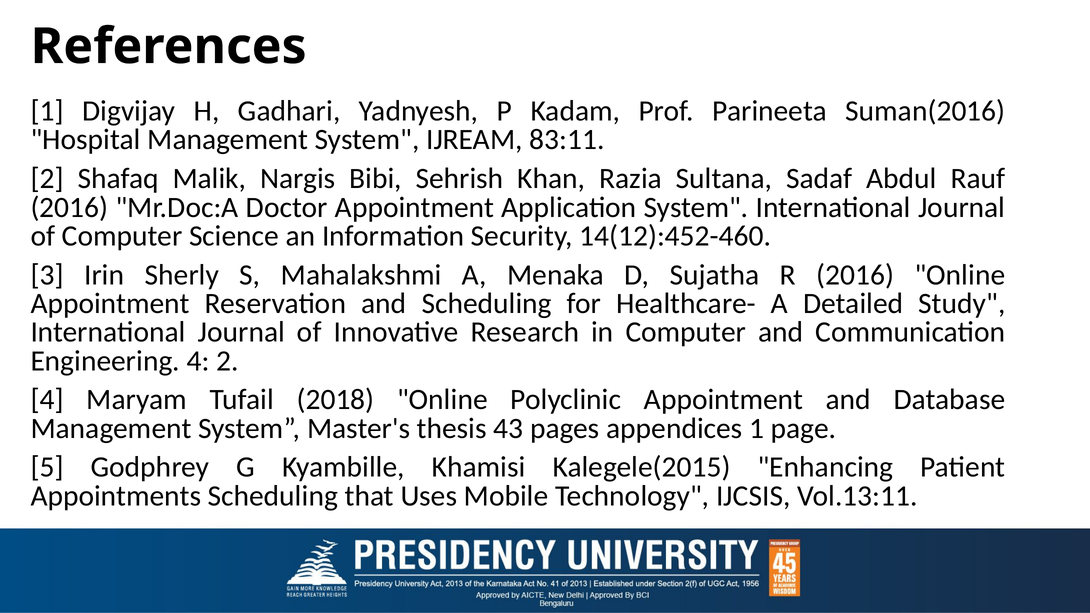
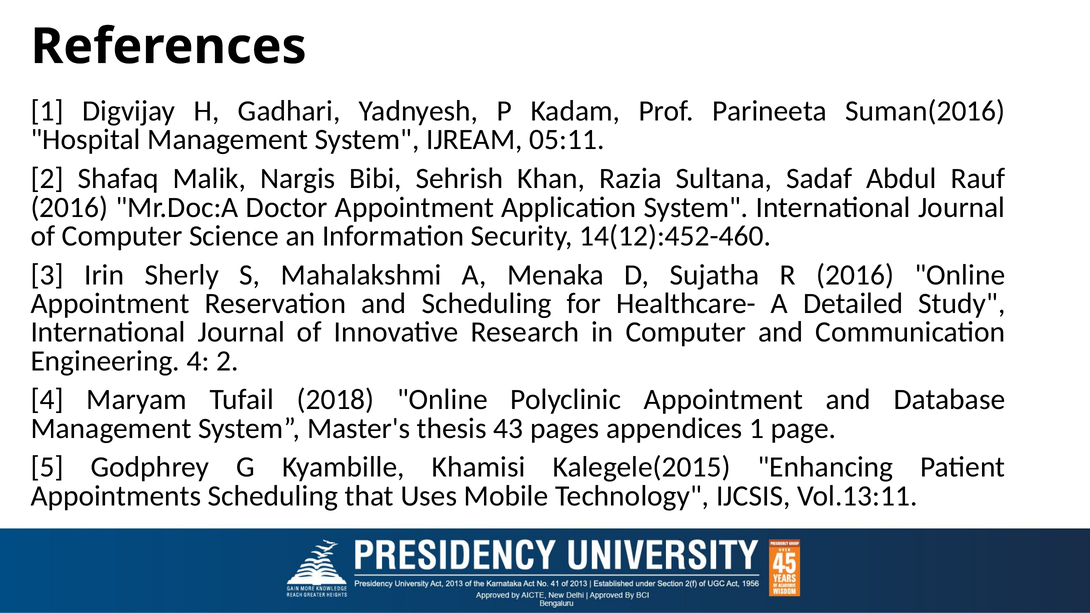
83:11: 83:11 -> 05:11
